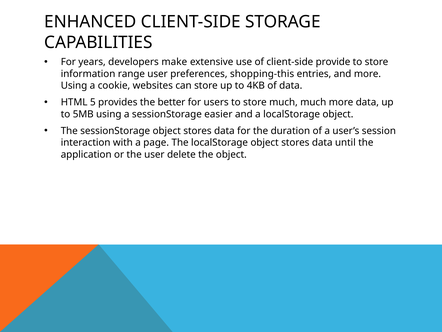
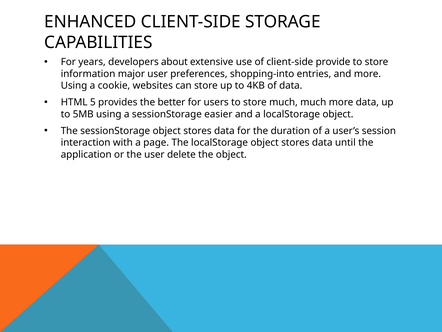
make: make -> about
range: range -> major
shopping-this: shopping-this -> shopping-into
